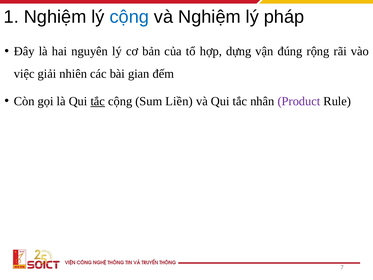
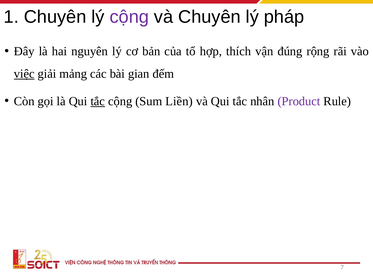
1 Nghiệm: Nghiệm -> Chuyên
cộng at (129, 17) colour: blue -> purple
và Nghiệm: Nghiệm -> Chuyên
dựng: dựng -> thích
việc underline: none -> present
nhiên: nhiên -> mảng
